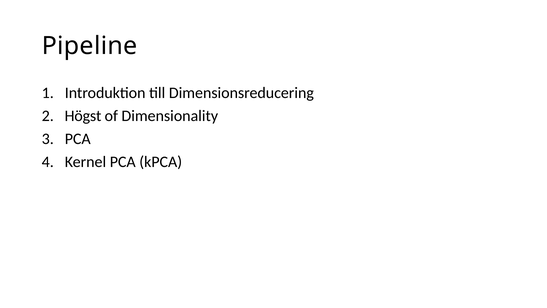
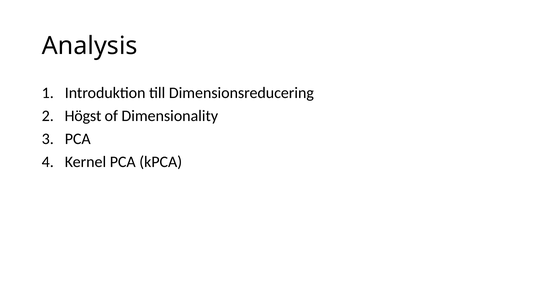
Pipeline: Pipeline -> Analysis
